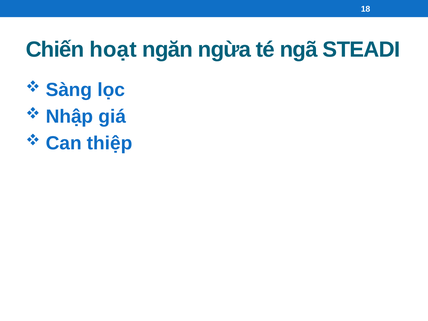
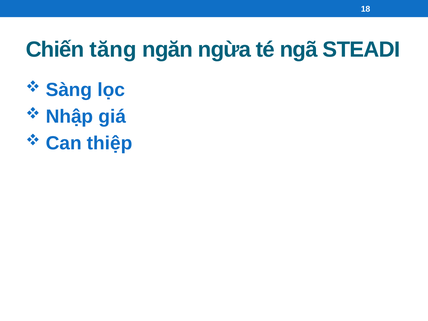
hoạt: hoạt -> tăng
